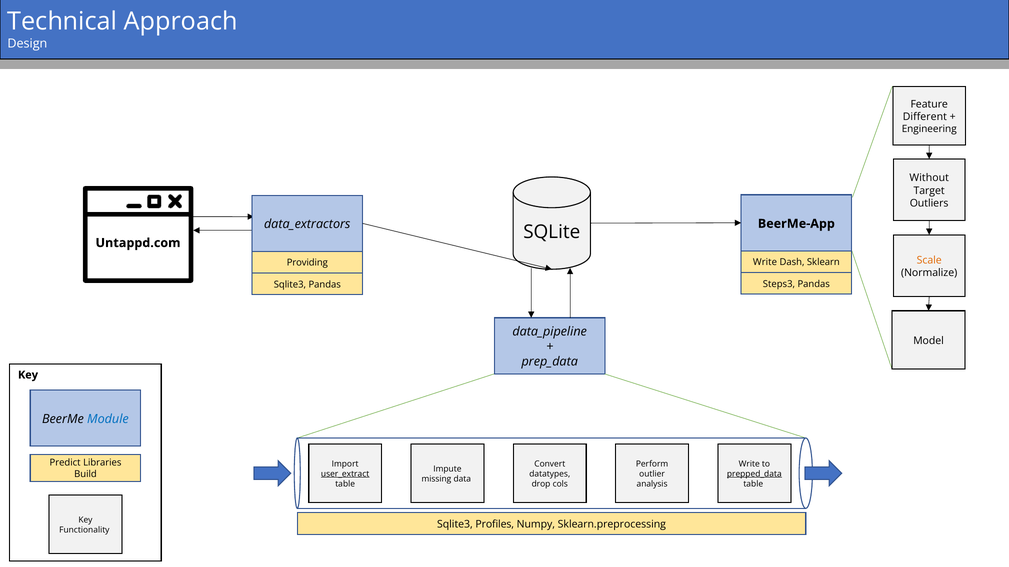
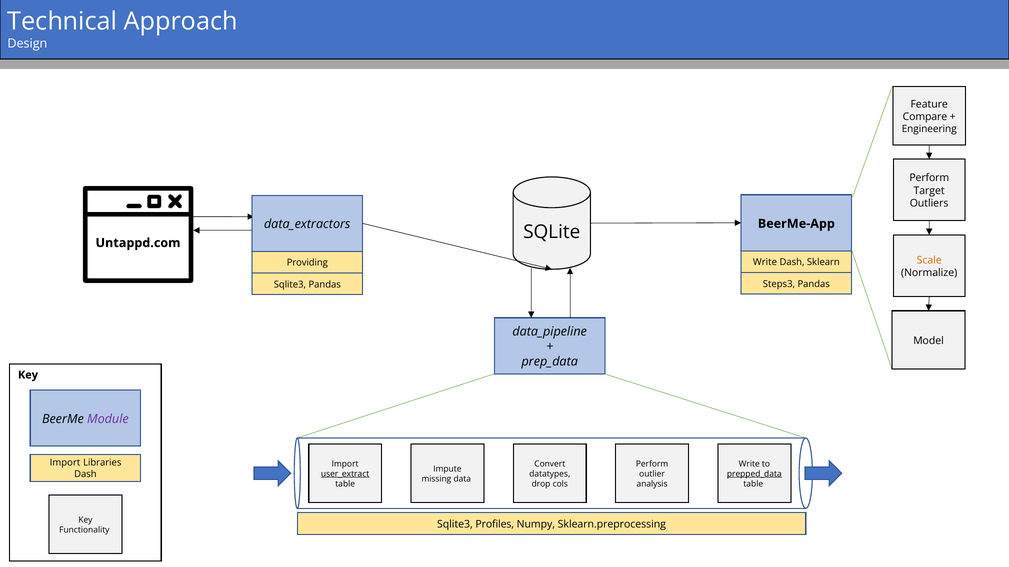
Different: Different -> Compare
Without at (929, 178): Without -> Perform
Module colour: blue -> purple
Predict at (65, 463): Predict -> Import
Build at (85, 475): Build -> Dash
